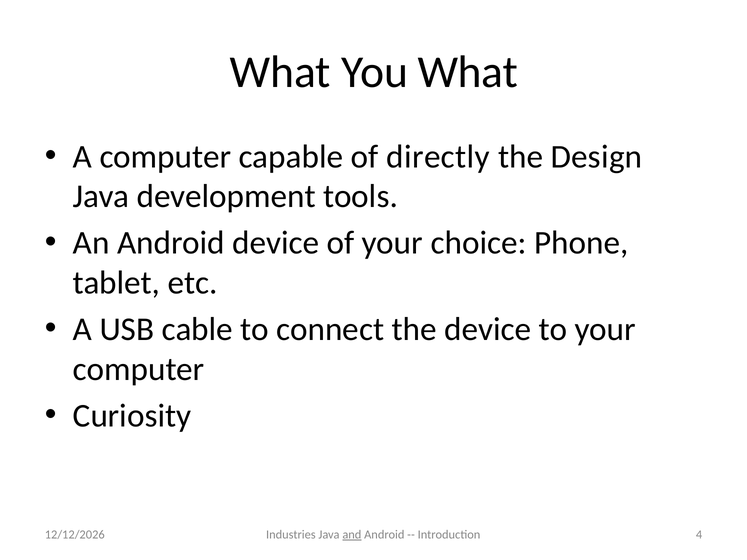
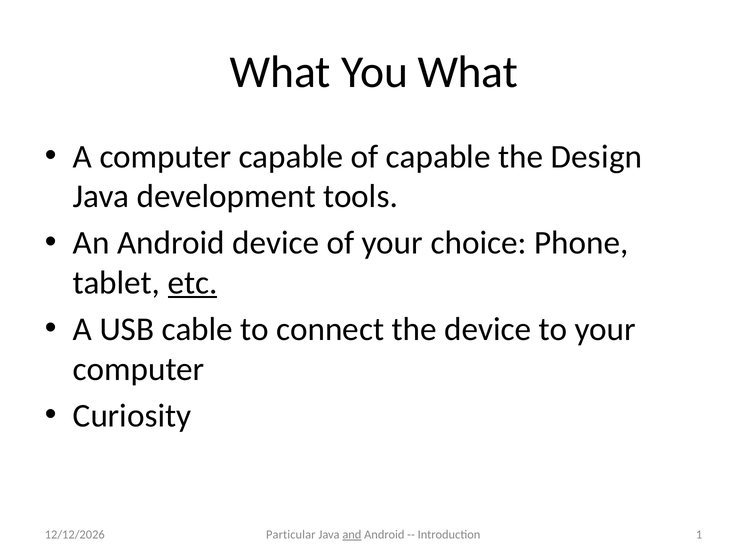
of directly: directly -> capable
etc underline: none -> present
Industries: Industries -> Particular
4: 4 -> 1
